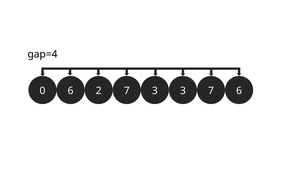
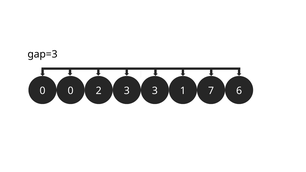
gap=4: gap=4 -> gap=3
0 6: 6 -> 0
2 7: 7 -> 3
3 3: 3 -> 1
